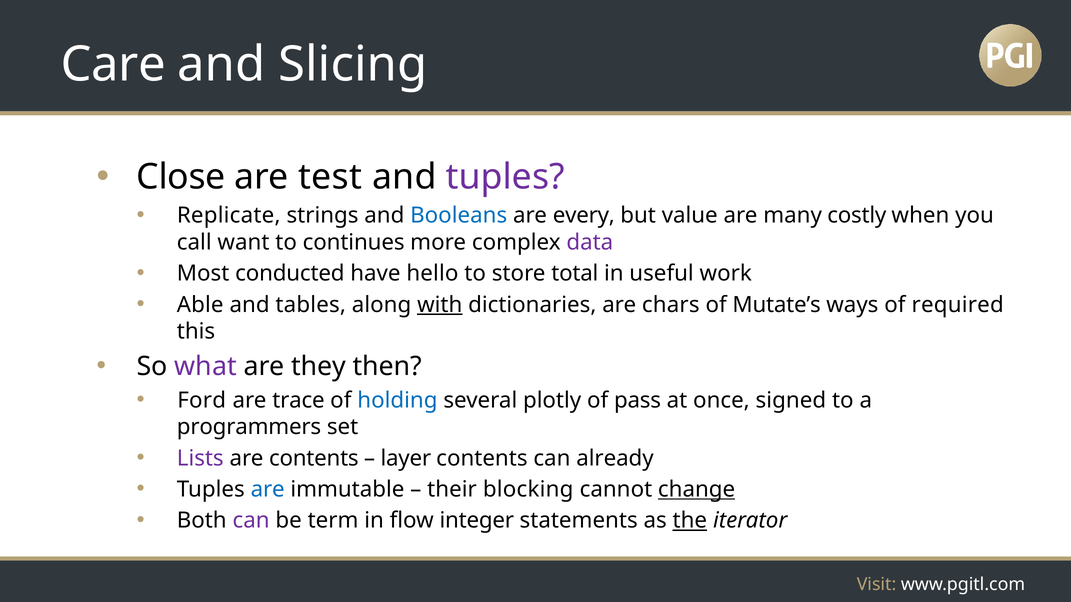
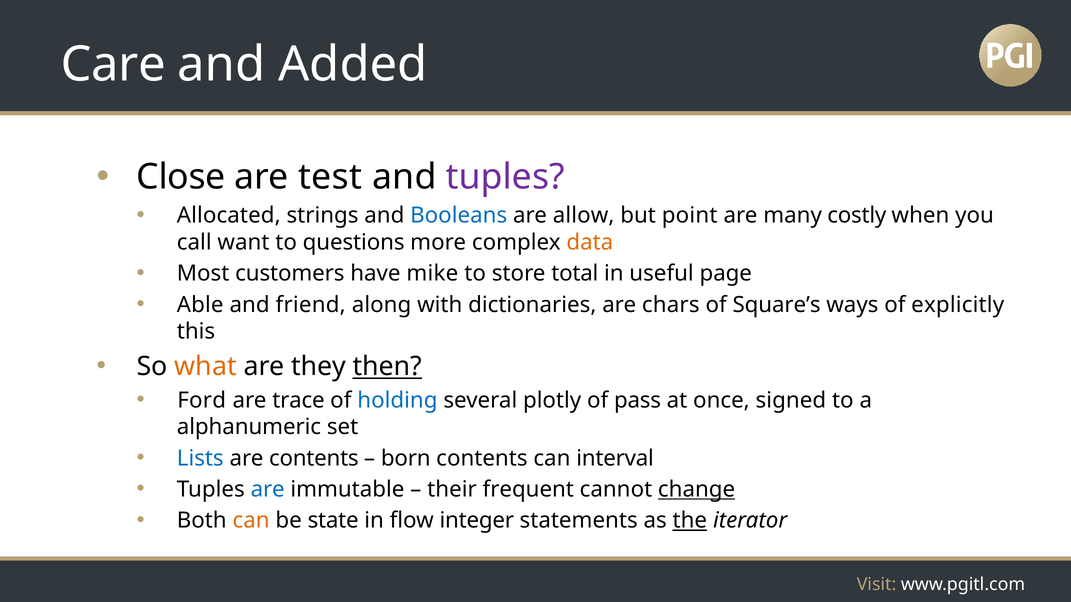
Slicing: Slicing -> Added
Replicate: Replicate -> Allocated
every: every -> allow
value: value -> point
continues: continues -> questions
data colour: purple -> orange
conducted: conducted -> customers
hello: hello -> mike
work: work -> page
tables: tables -> friend
with underline: present -> none
Mutate’s: Mutate’s -> Square’s
required: required -> explicitly
what colour: purple -> orange
then underline: none -> present
programmers: programmers -> alphanumeric
Lists colour: purple -> blue
layer: layer -> born
already: already -> interval
blocking: blocking -> frequent
can at (251, 521) colour: purple -> orange
term: term -> state
